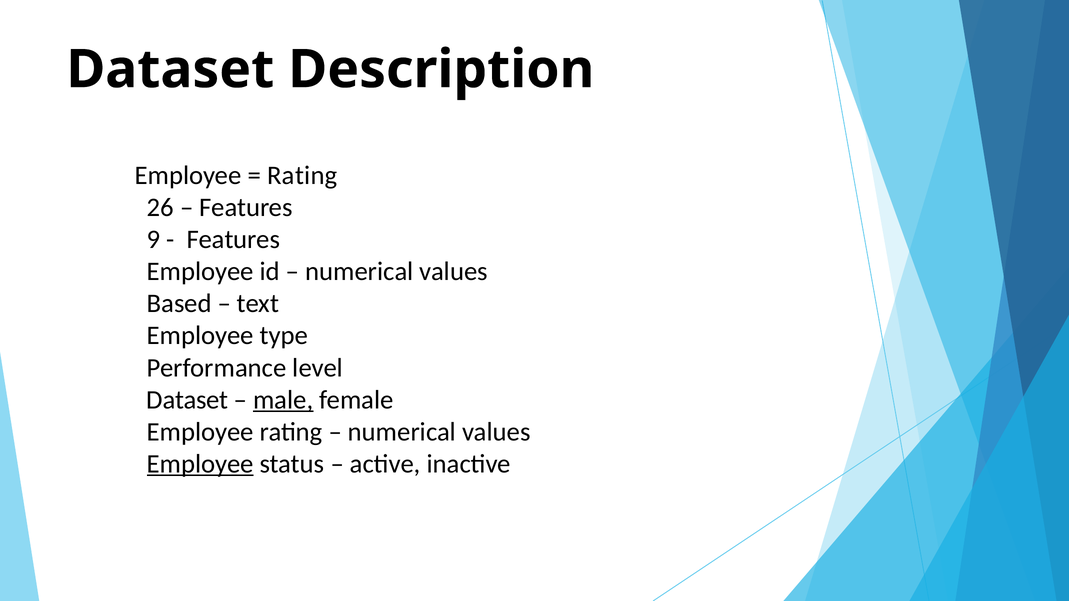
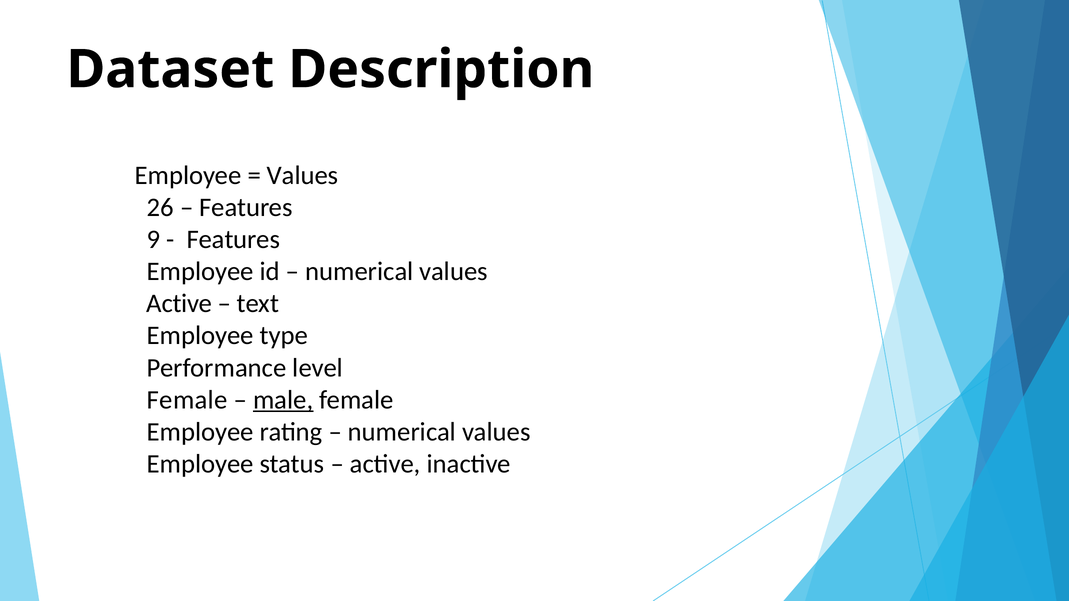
Rating at (302, 175): Rating -> Values
Based at (179, 304): Based -> Active
Dataset at (187, 400): Dataset -> Female
Employee at (200, 464) underline: present -> none
